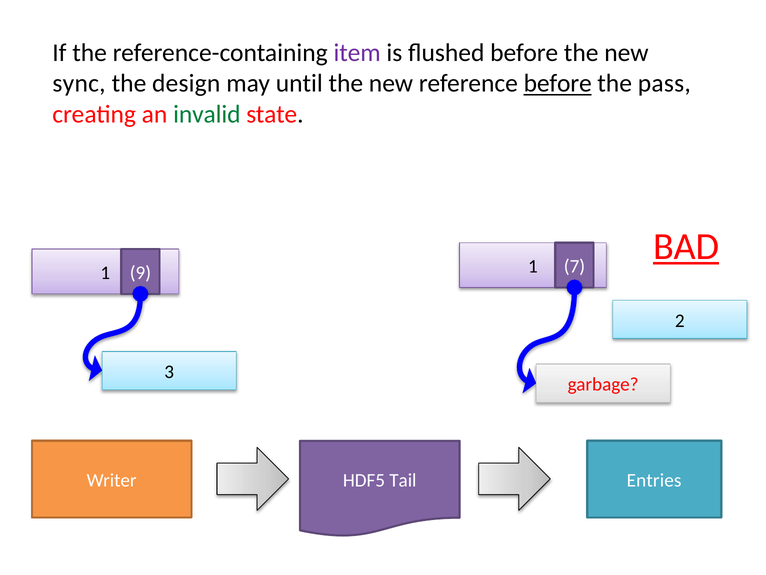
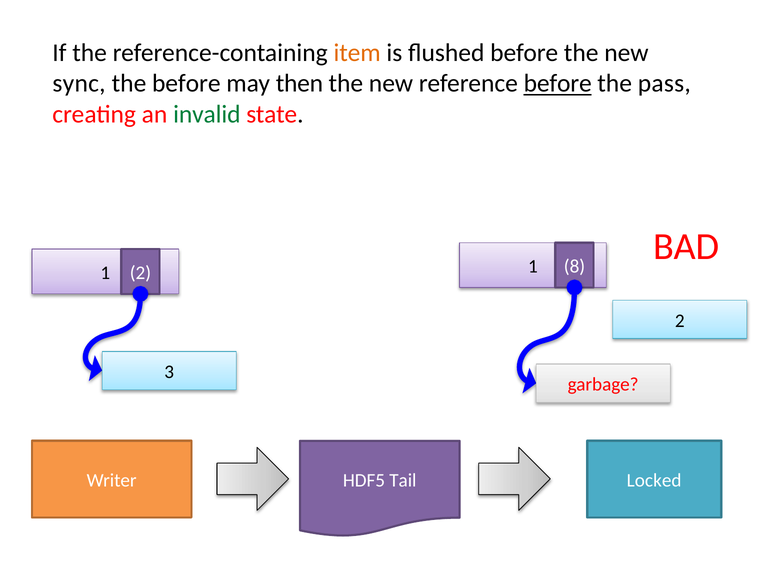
item colour: purple -> orange
the design: design -> before
until: until -> then
BAD underline: present -> none
7: 7 -> 8
1 9: 9 -> 2
Entries: Entries -> Locked
